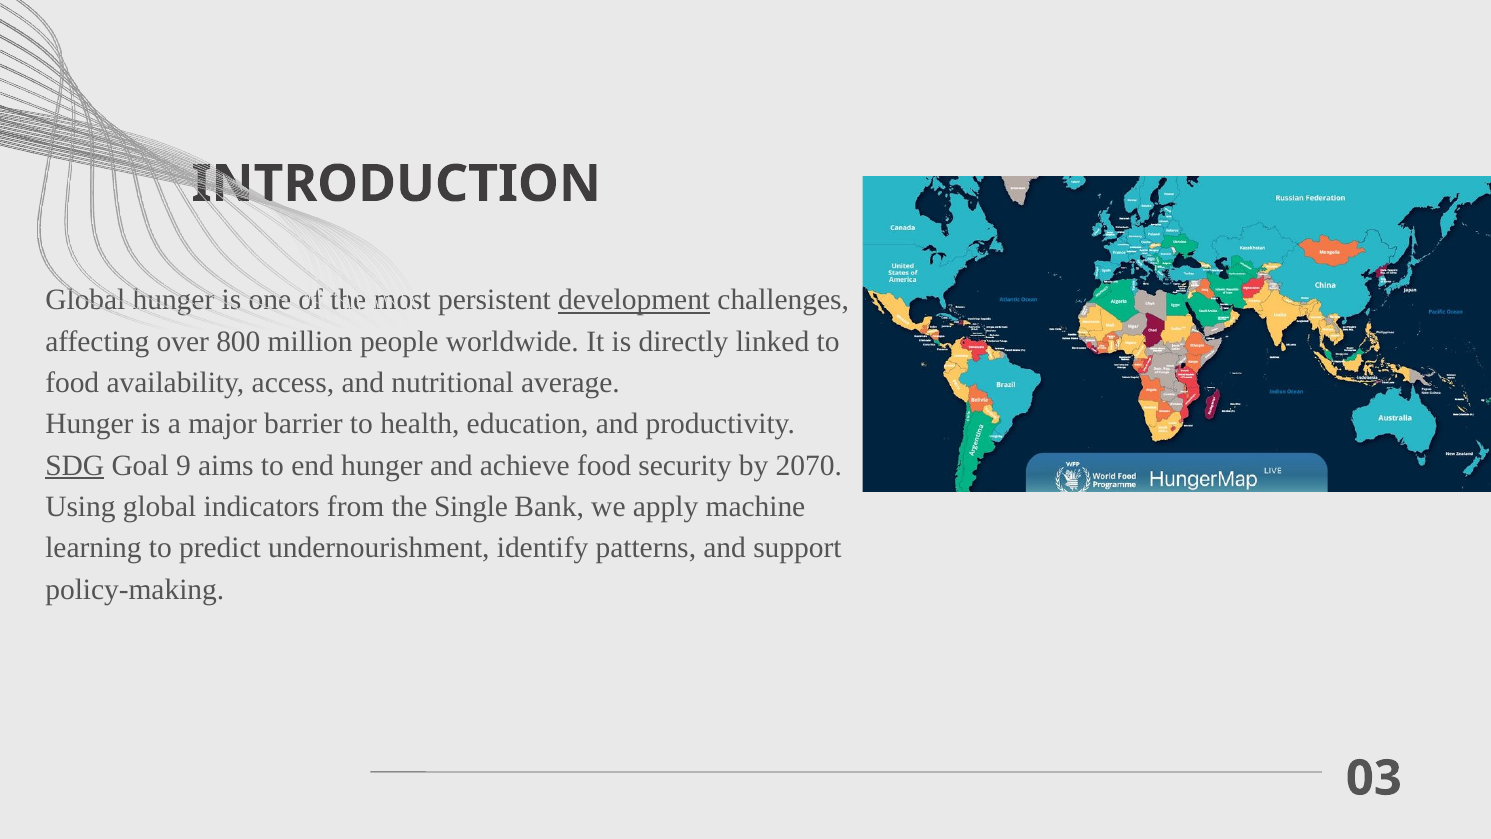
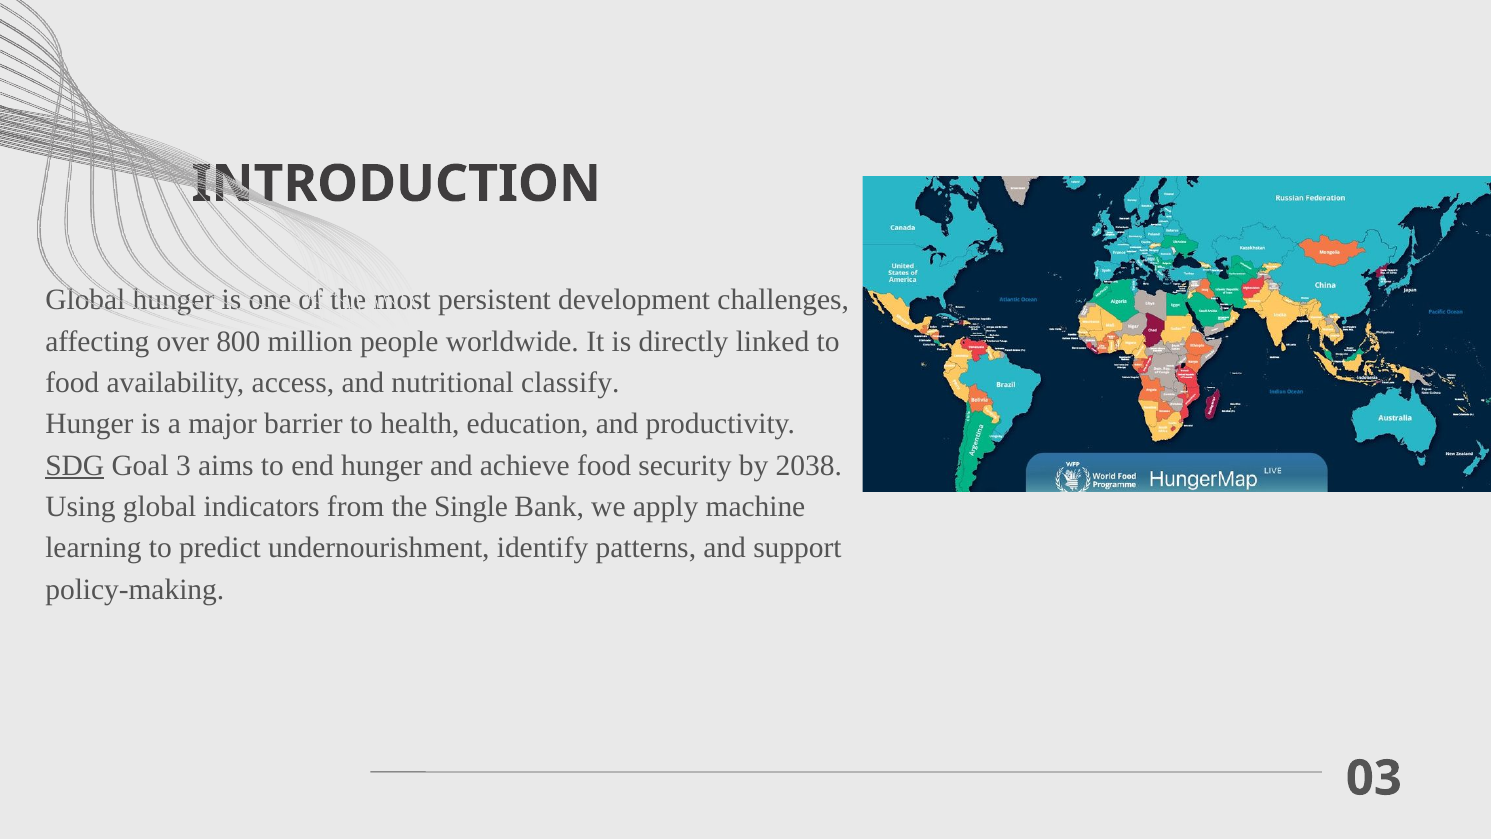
development underline: present -> none
average: average -> classify
9: 9 -> 3
2070: 2070 -> 2038
